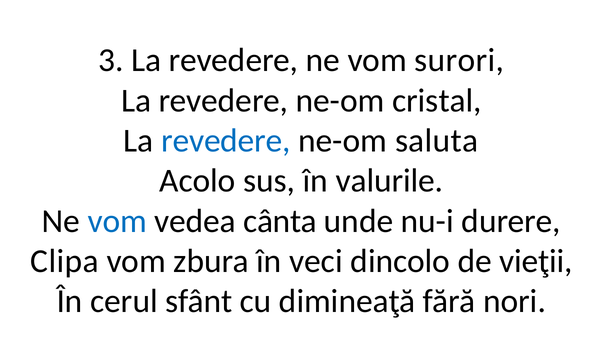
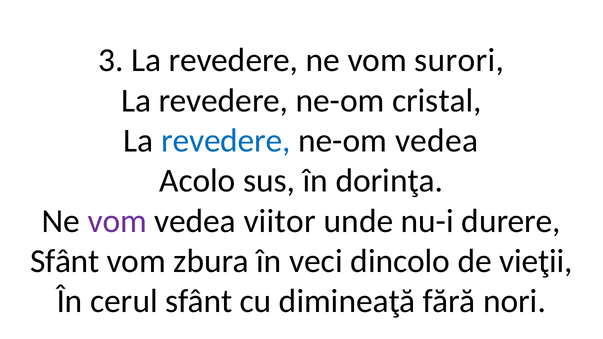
ne-om saluta: saluta -> vedea
valurile: valurile -> dorinţa
vom at (117, 221) colour: blue -> purple
cânta: cânta -> viitor
Clipa at (65, 261): Clipa -> Sfânt
